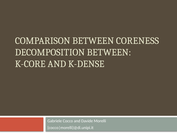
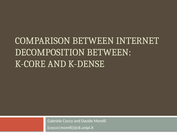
CORENESS: CORENESS -> INTERNET
